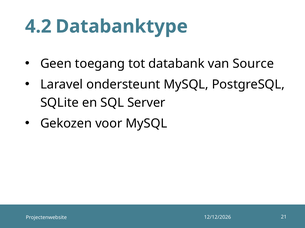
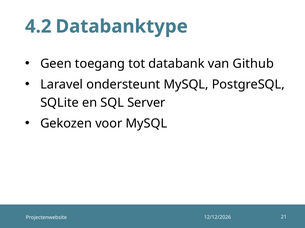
Source: Source -> Github
